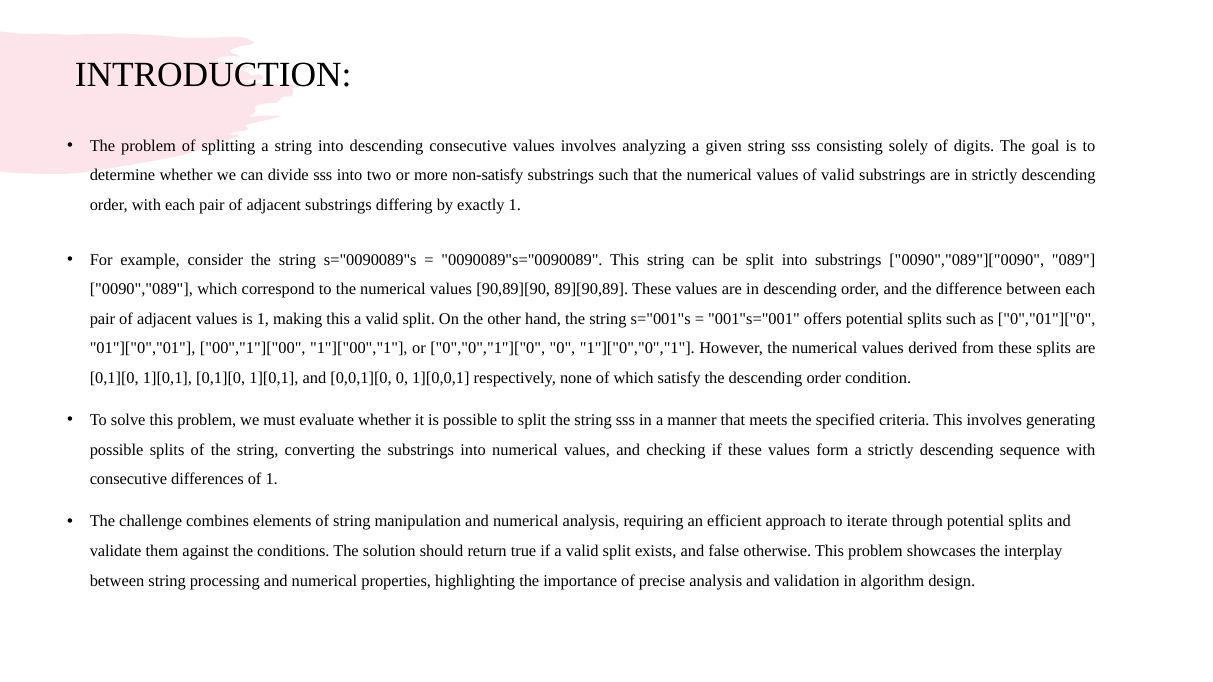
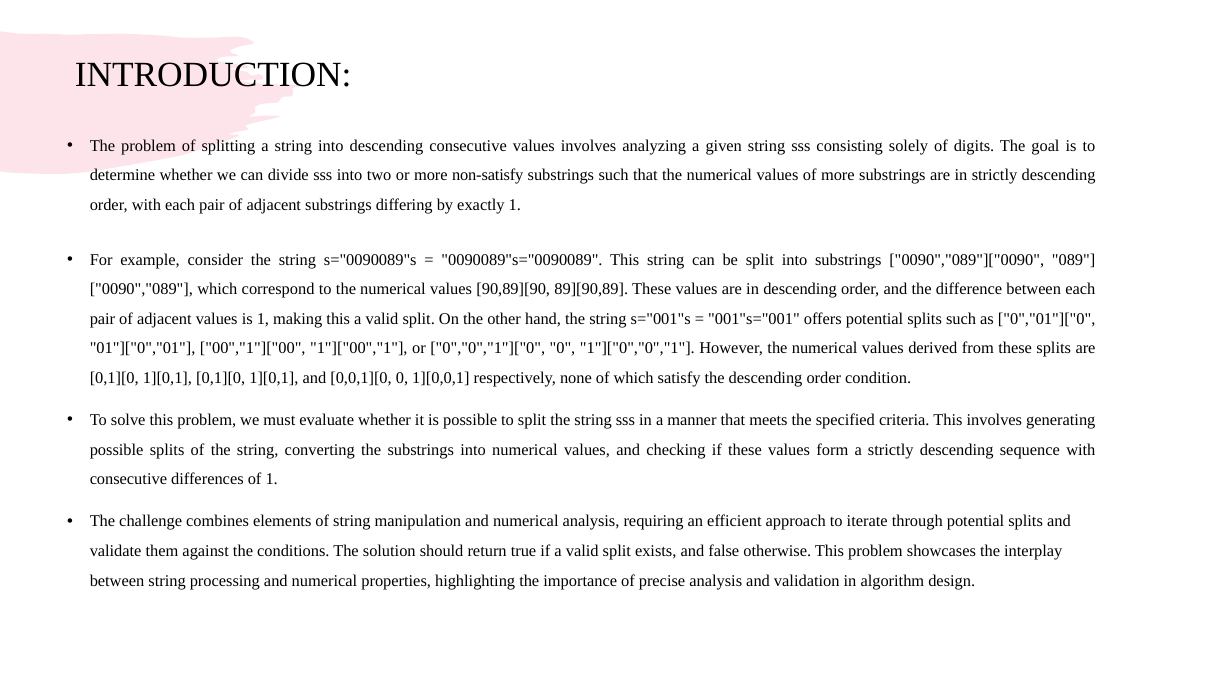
of valid: valid -> more
